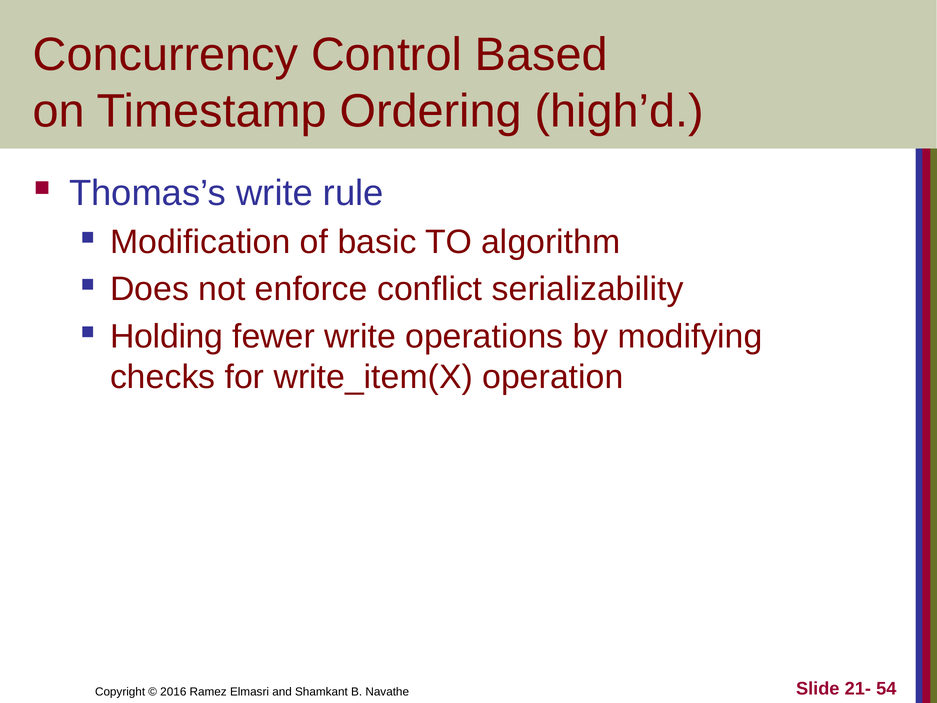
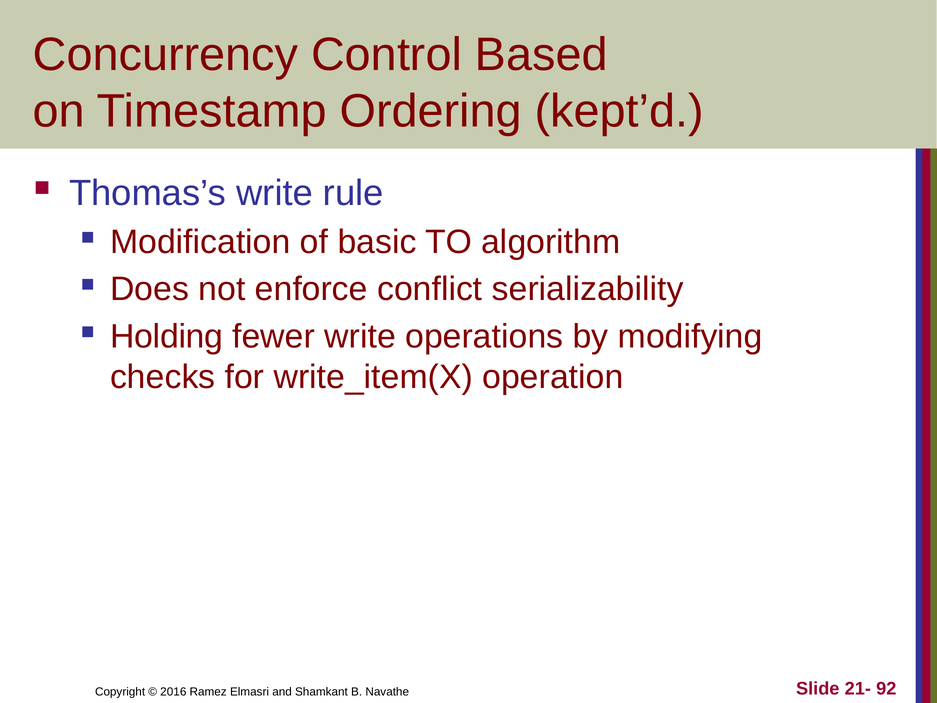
high’d: high’d -> kept’d
54: 54 -> 92
